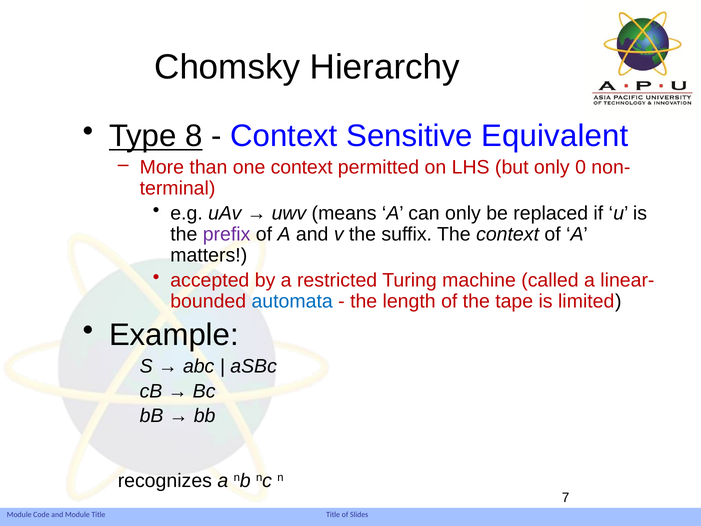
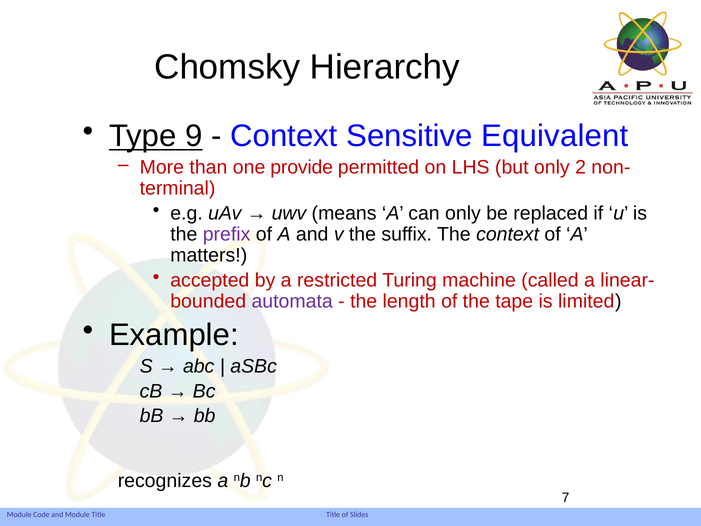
8: 8 -> 9
one context: context -> provide
0: 0 -> 2
automata colour: blue -> purple
